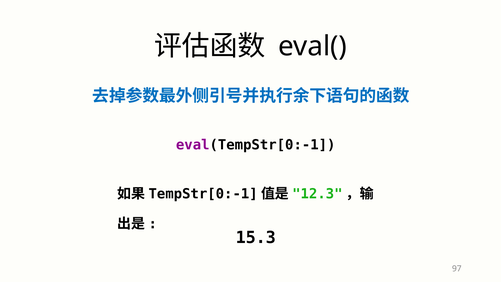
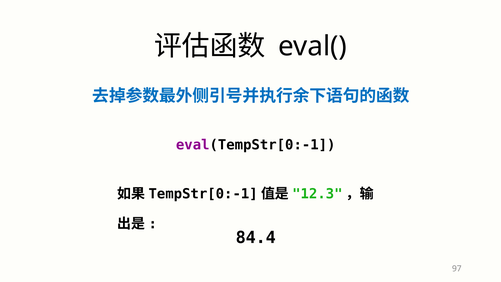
15.3: 15.3 -> 84.4
